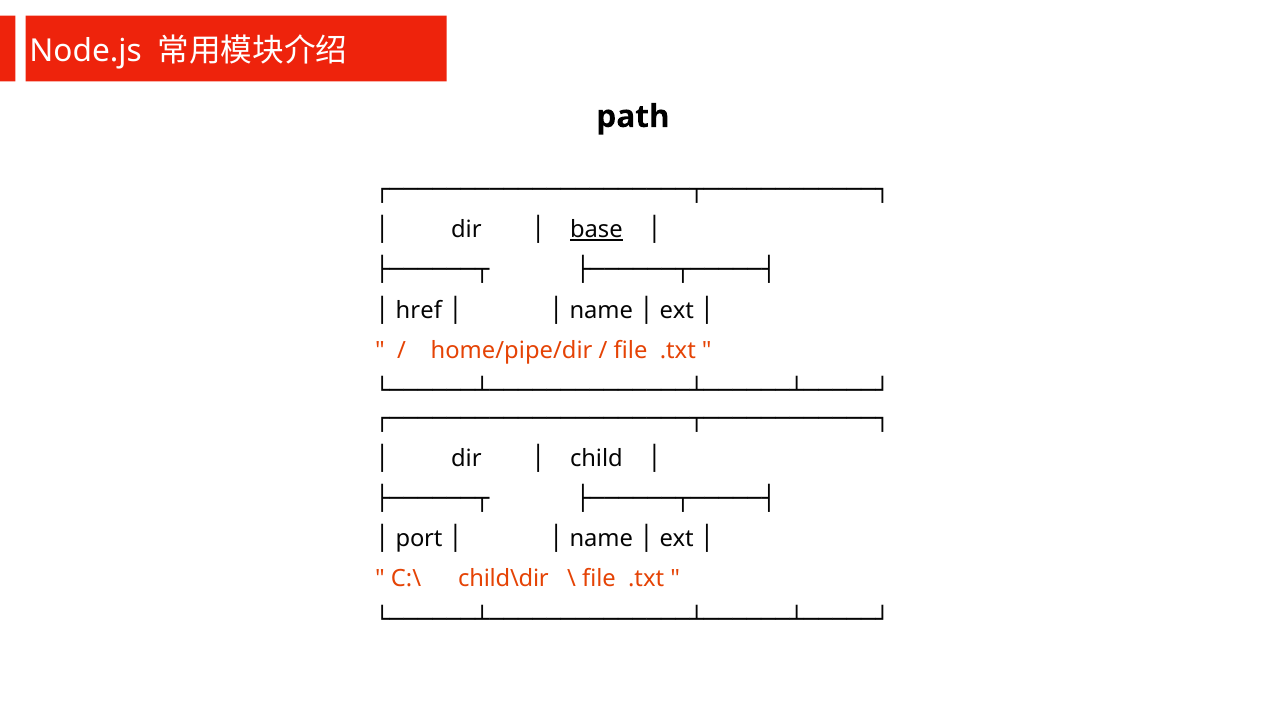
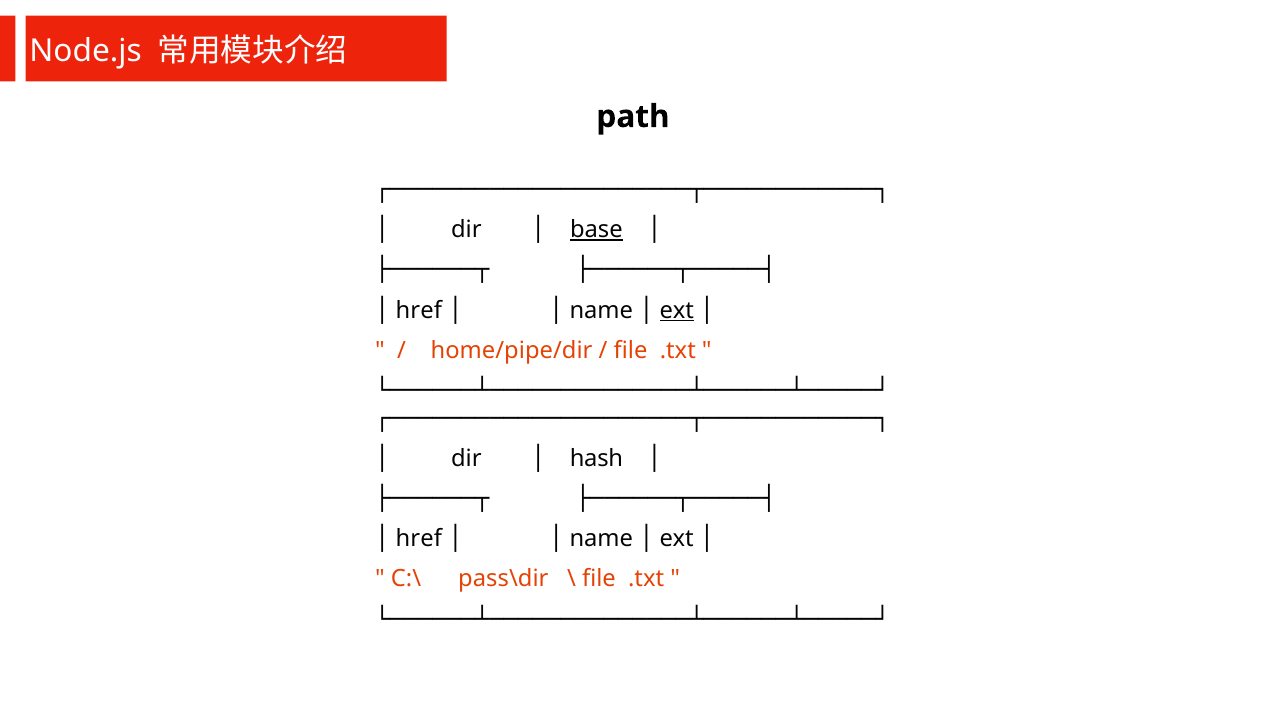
ext at (677, 310) underline: none -> present
child: child -> hash
port at (419, 539): port -> href
child\dir: child\dir -> pass\dir
